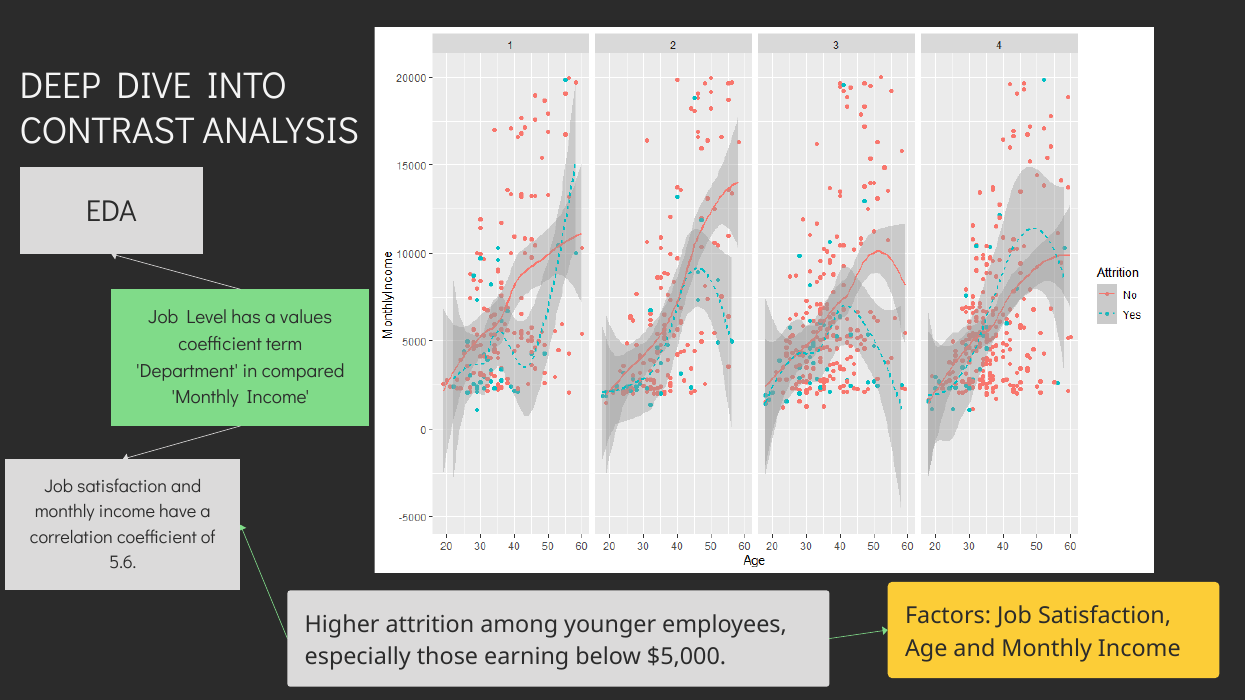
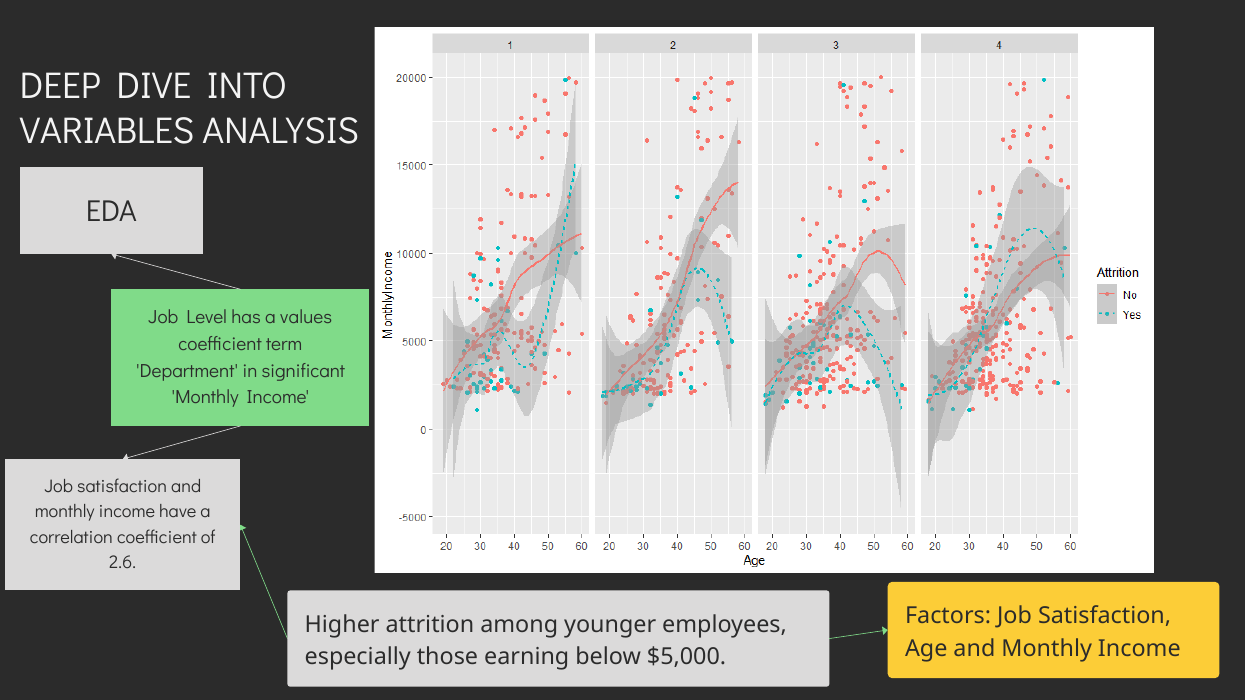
CONTRAST: CONTRAST -> VARIABLES
compared: compared -> significant
5.6: 5.6 -> 2.6
